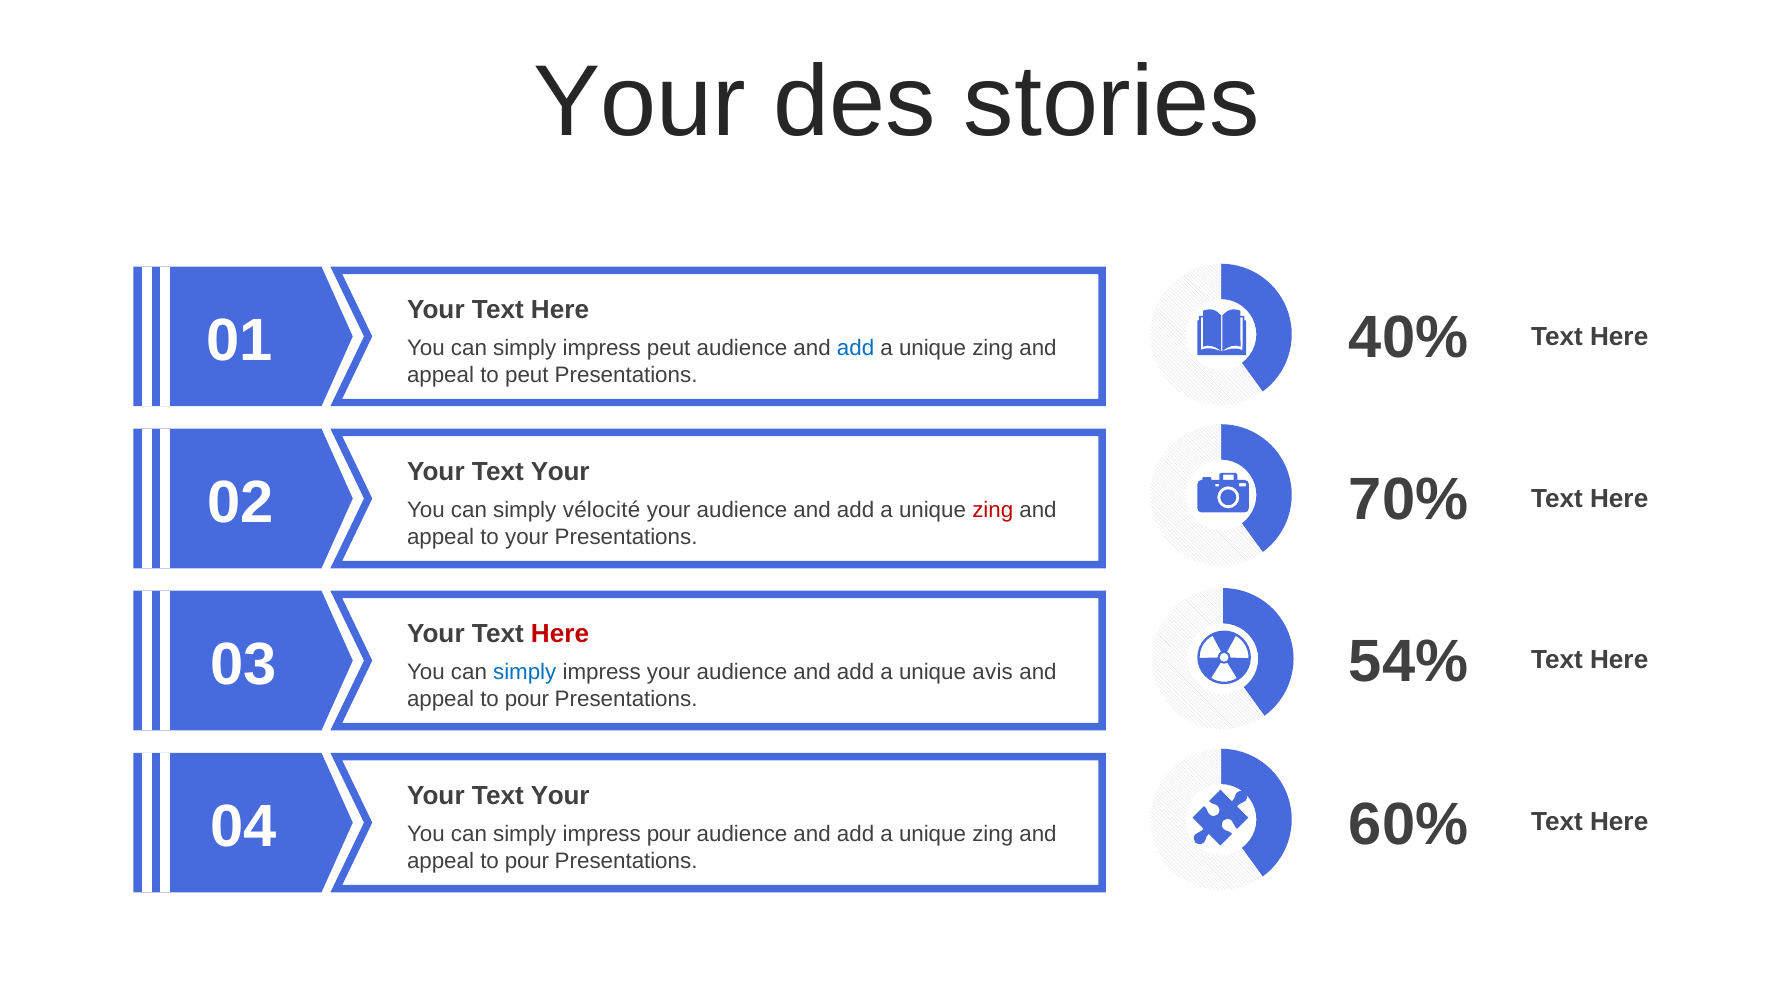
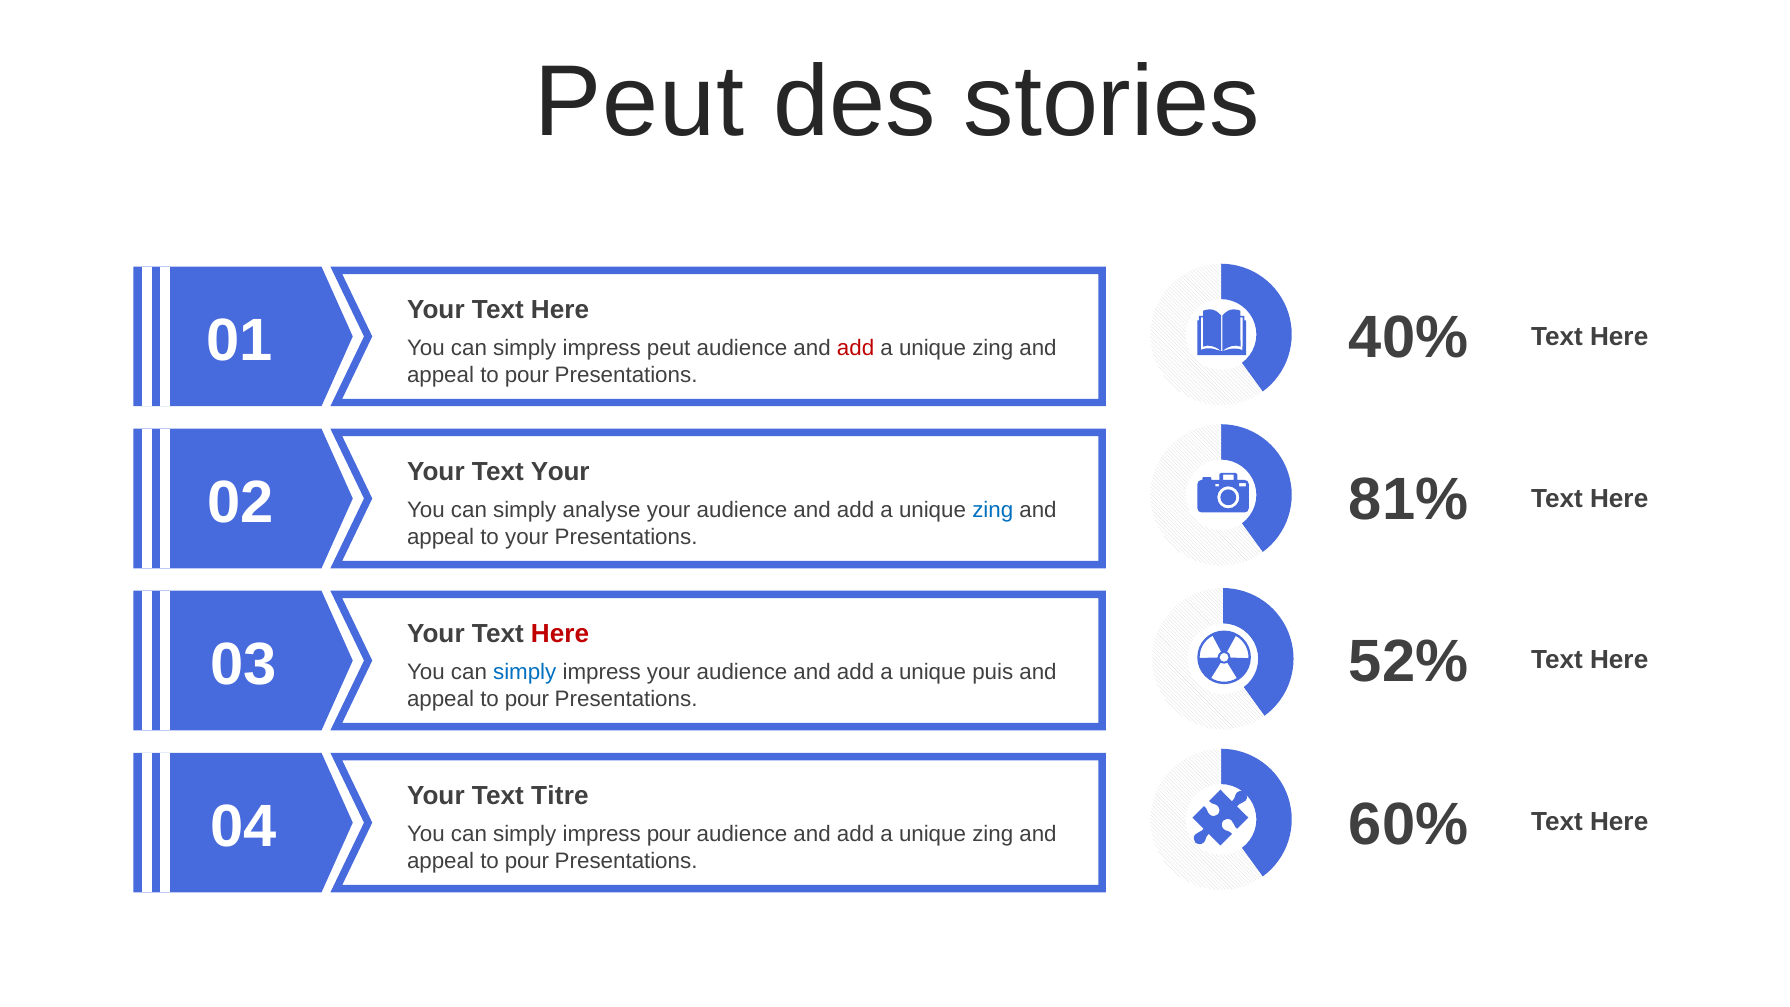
Your at (640, 102): Your -> Peut
add at (856, 348) colour: blue -> red
peut at (527, 375): peut -> pour
70%: 70% -> 81%
vélocité: vélocité -> analyse
zing at (993, 510) colour: red -> blue
54%: 54% -> 52%
avis: avis -> puis
Your at (560, 796): Your -> Titre
